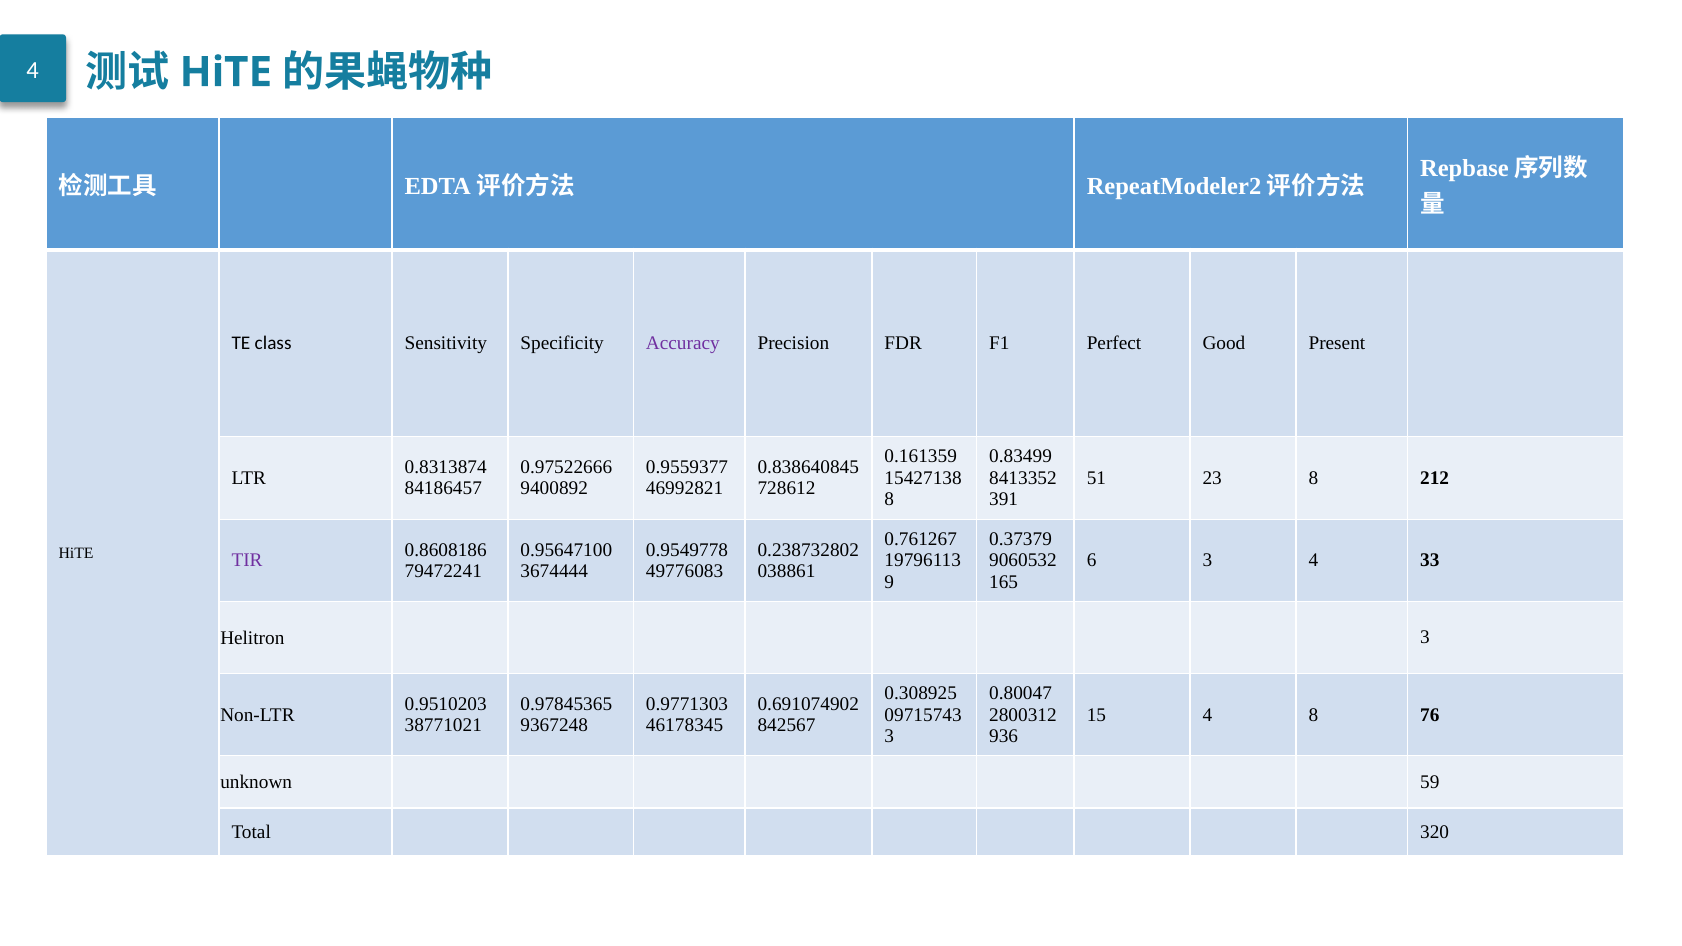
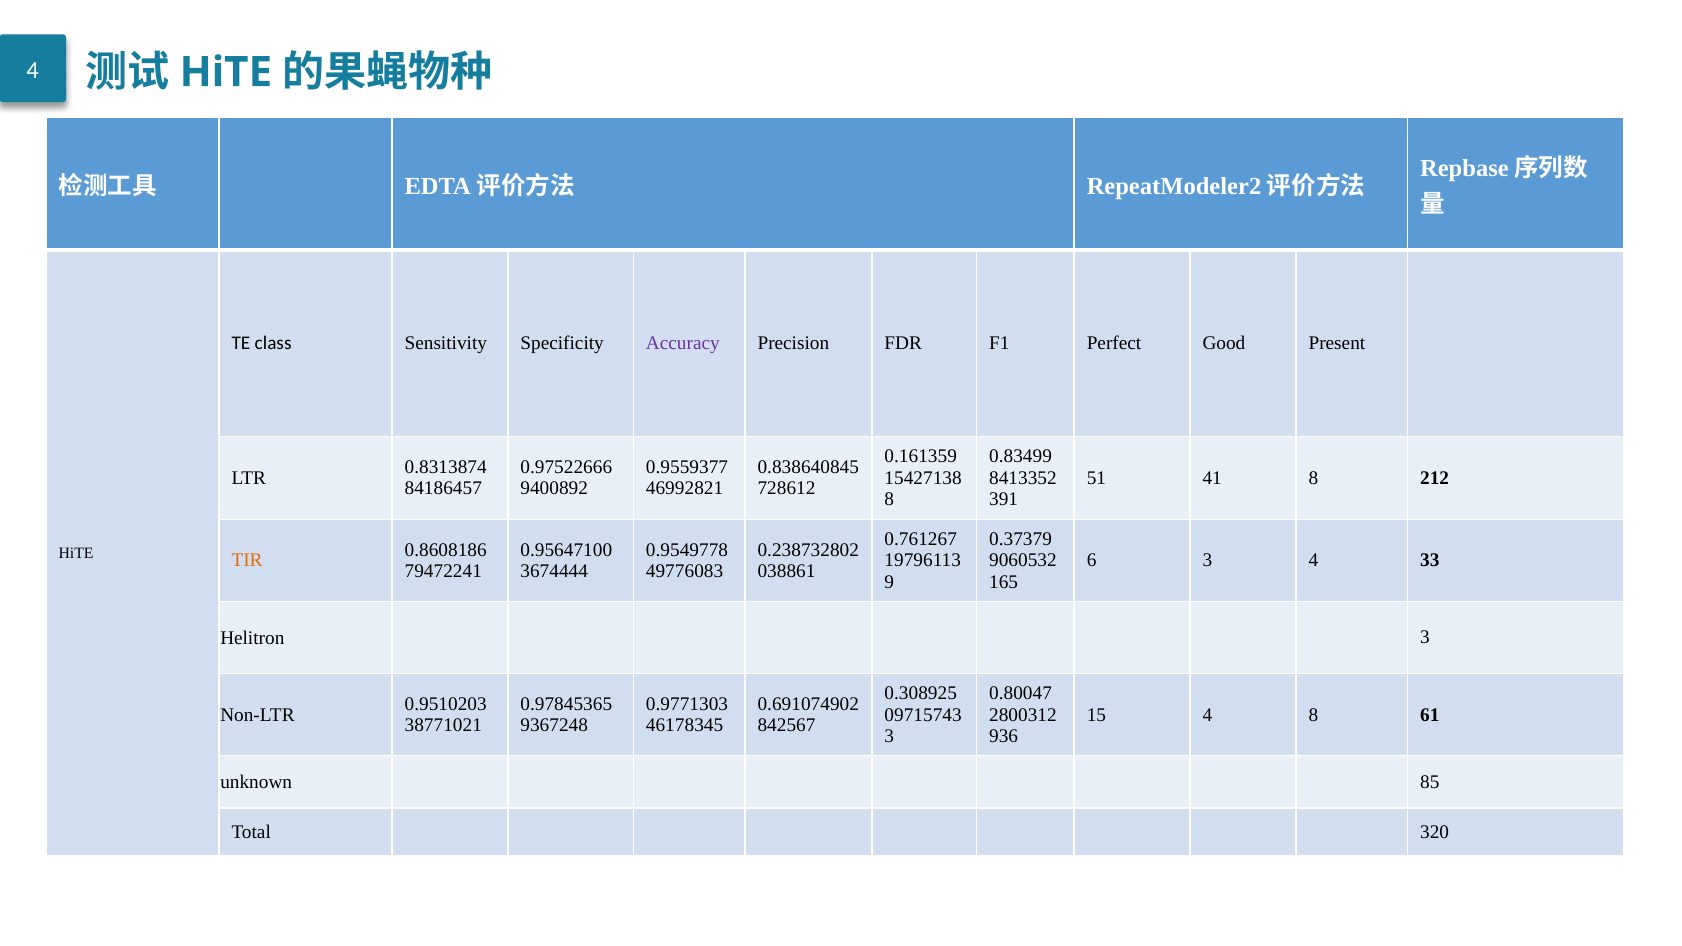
23: 23 -> 41
TIR colour: purple -> orange
76: 76 -> 61
59: 59 -> 85
